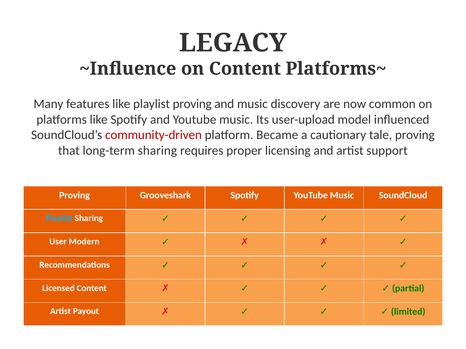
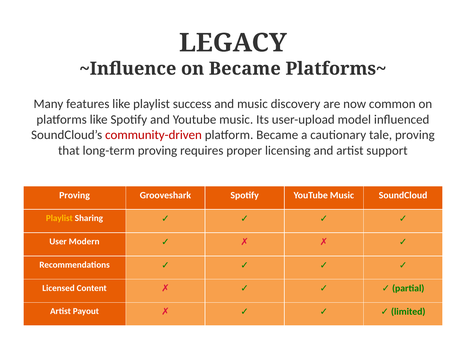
on Content: Content -> Became
playlist proving: proving -> success
long-term sharing: sharing -> proving
Playlist at (59, 219) colour: light blue -> yellow
